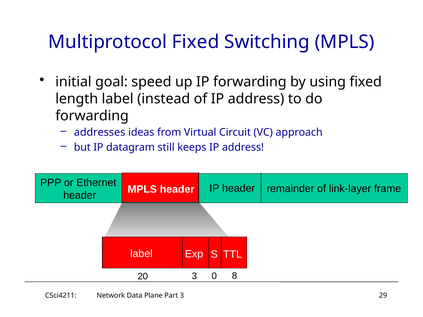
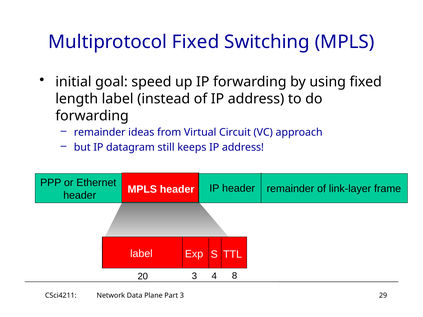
addresses at (100, 133): addresses -> remainder
0: 0 -> 4
